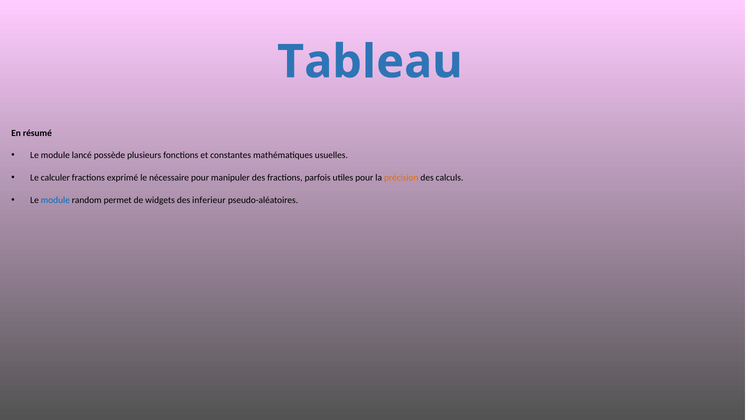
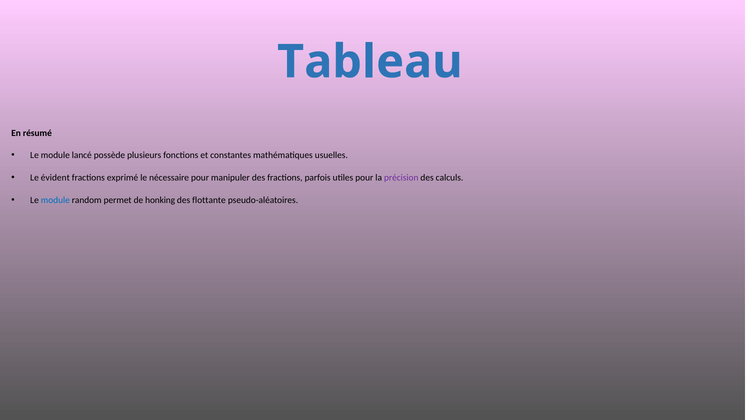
calculer: calculer -> évident
précision colour: orange -> purple
widgets: widgets -> honking
inferieur: inferieur -> flottante
